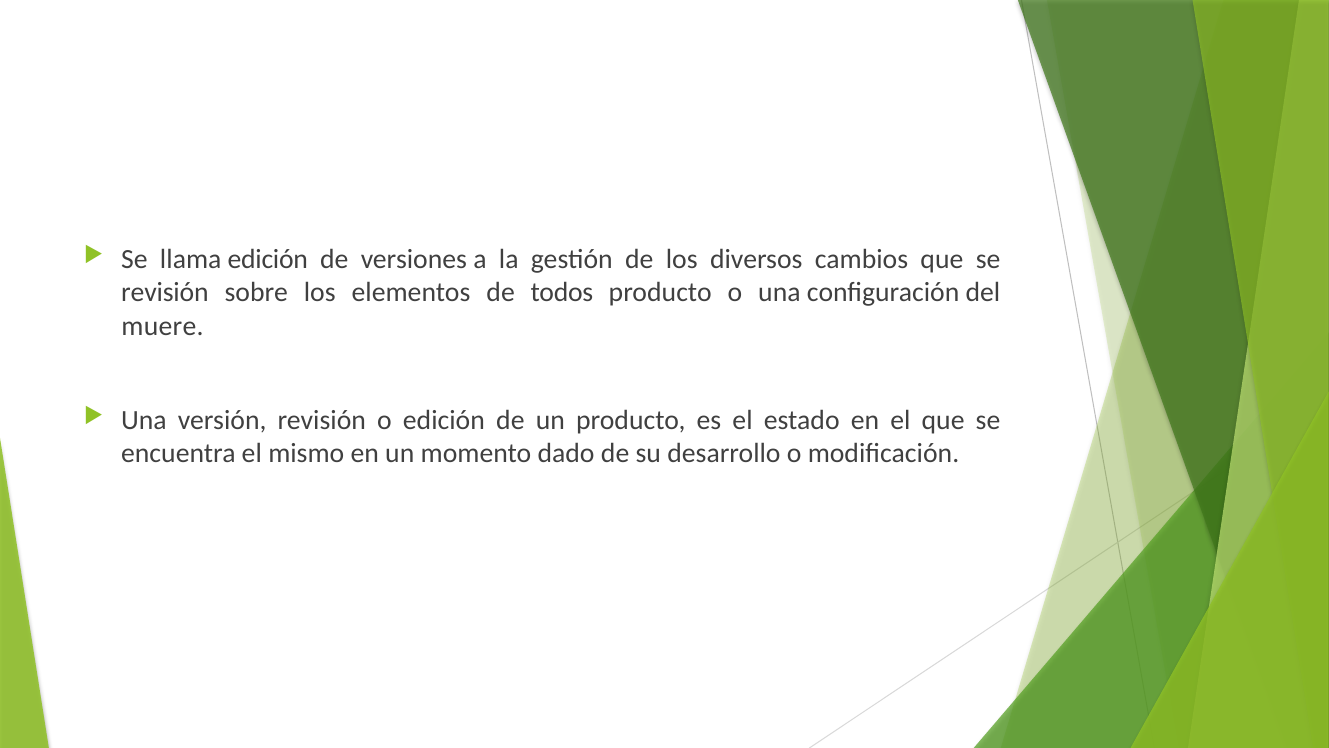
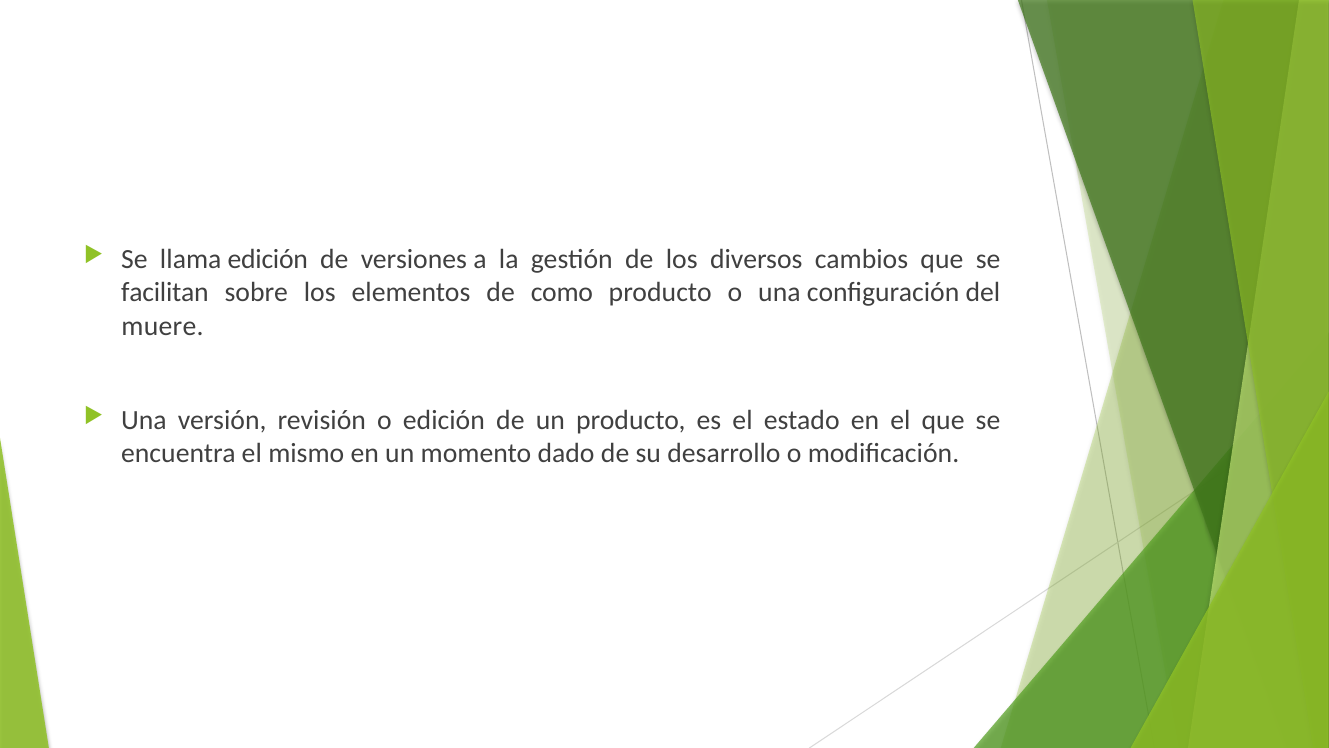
revisión at (165, 292): revisión -> facilitan
todos: todos -> como
